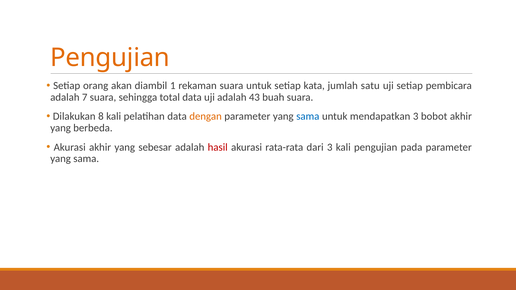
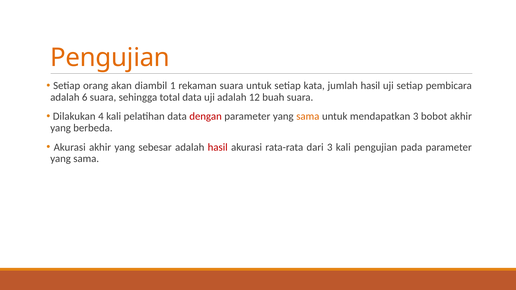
jumlah satu: satu -> hasil
7: 7 -> 6
43: 43 -> 12
8: 8 -> 4
dengan colour: orange -> red
sama at (308, 117) colour: blue -> orange
